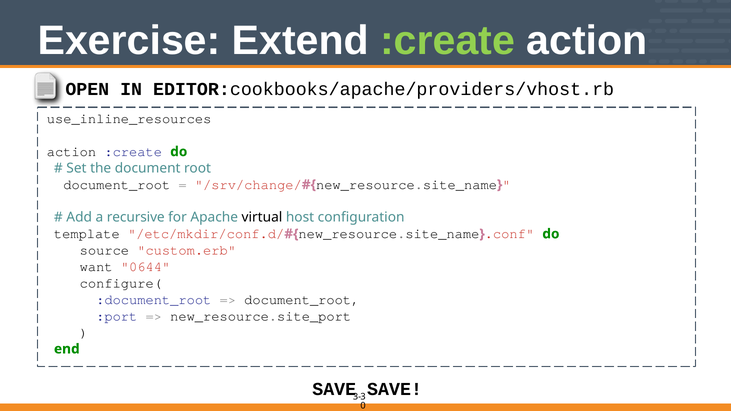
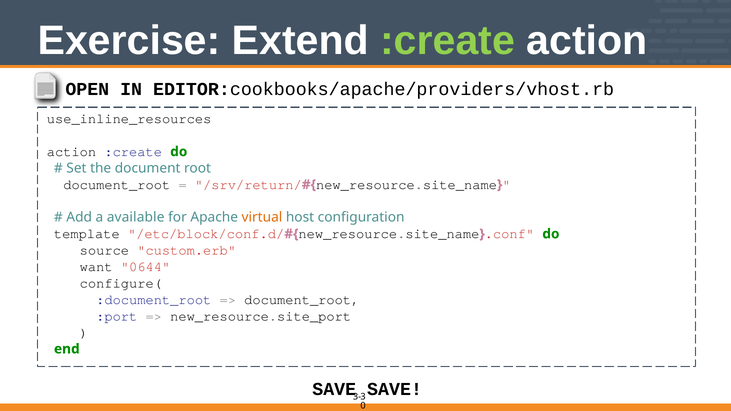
/srv/change/: /srv/change/ -> /srv/return/
recursive: recursive -> available
virtual colour: black -> orange
/etc/mkdir/conf.d/: /etc/mkdir/conf.d/ -> /etc/block/conf.d/
